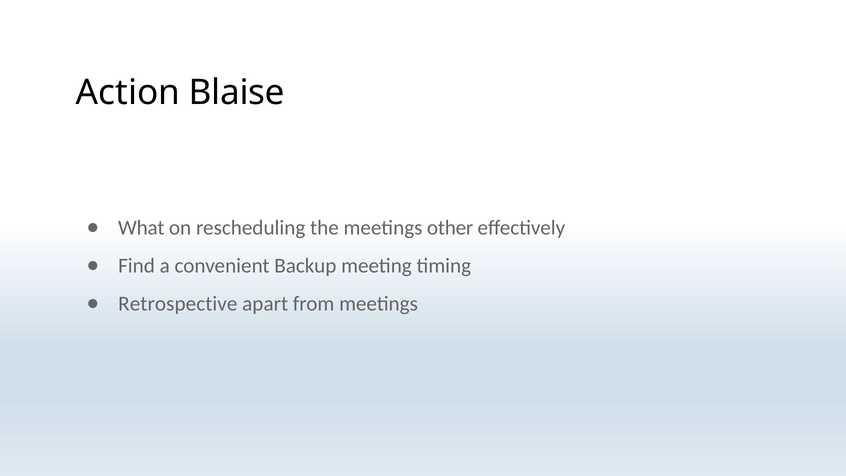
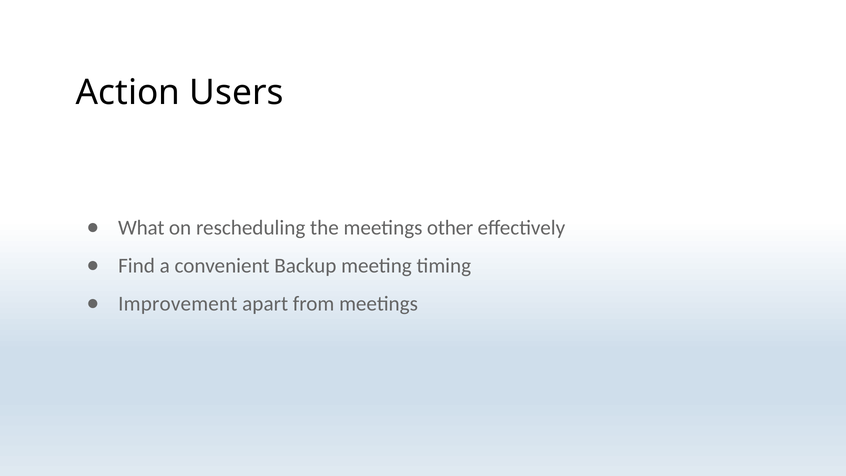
Blaise: Blaise -> Users
Retrospective: Retrospective -> Improvement
